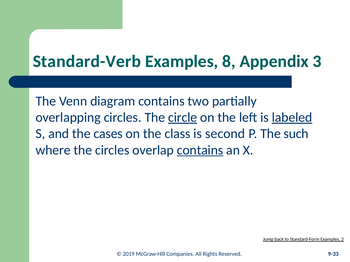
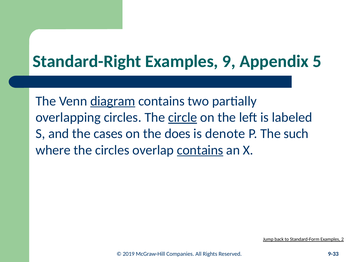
Standard-Verb: Standard-Verb -> Standard-Right
8: 8 -> 9
3: 3 -> 5
diagram underline: none -> present
labeled underline: present -> none
class: class -> does
second: second -> denote
